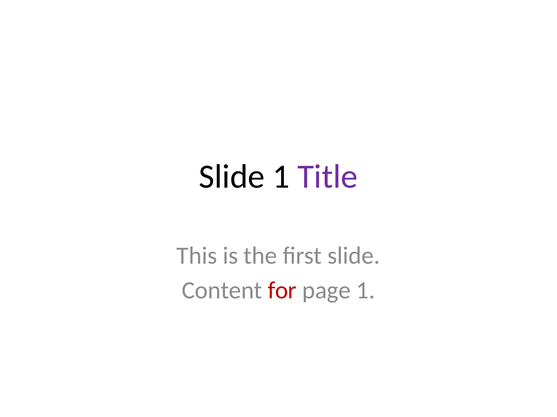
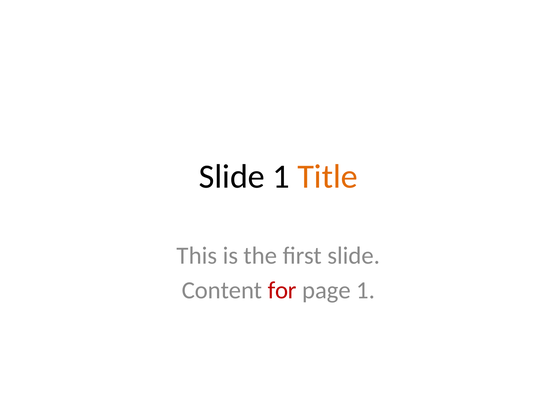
Title colour: purple -> orange
